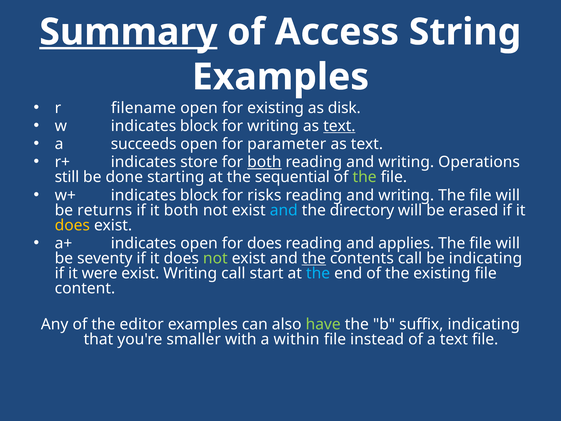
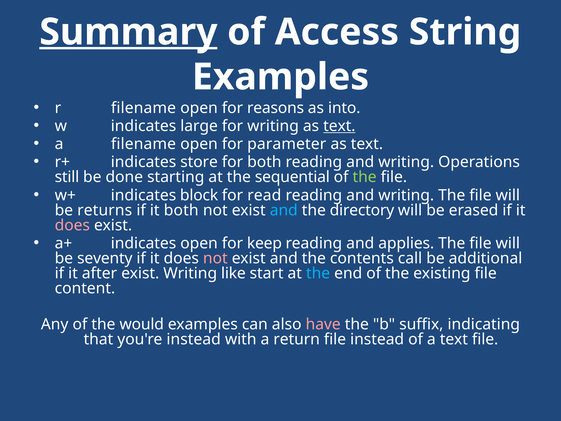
for existing: existing -> reasons
disk: disk -> into
w indicates block: block -> large
a succeeds: succeeds -> filename
both at (264, 162) underline: present -> none
risks: risks -> read
does at (72, 225) colour: yellow -> pink
for does: does -> keep
not at (215, 258) colour: light green -> pink
the at (314, 258) underline: present -> none
be indicating: indicating -> additional
were: were -> after
Writing call: call -> like
editor: editor -> would
have colour: light green -> pink
you're smaller: smaller -> instead
within: within -> return
